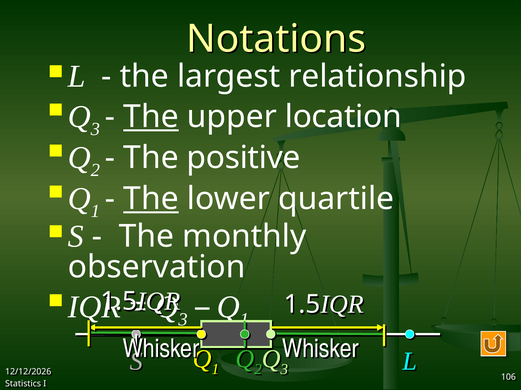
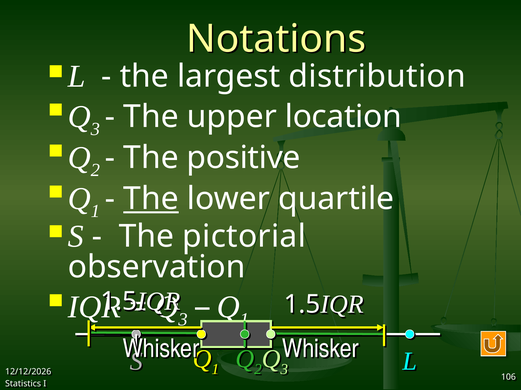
relationship: relationship -> distribution
The at (151, 117) underline: present -> none
monthly: monthly -> pictorial
